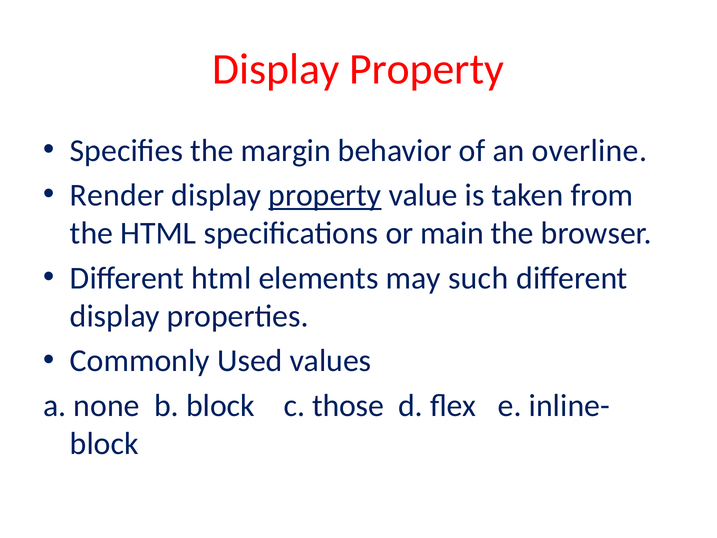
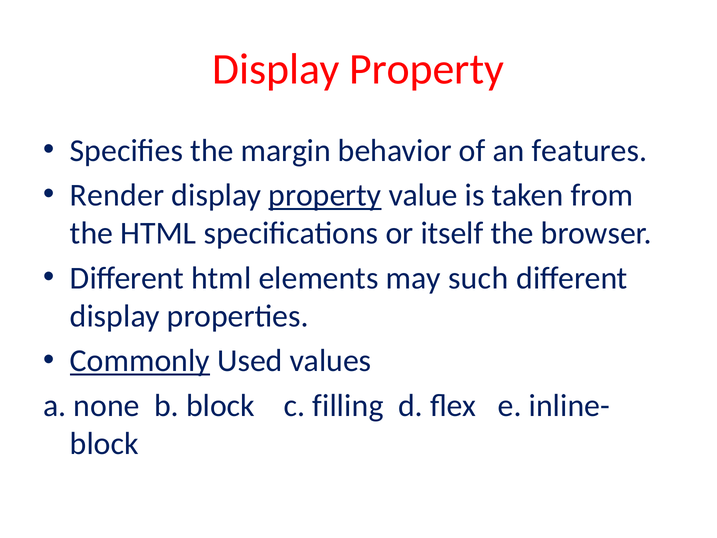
overline: overline -> features
main: main -> itself
Commonly underline: none -> present
those: those -> filling
